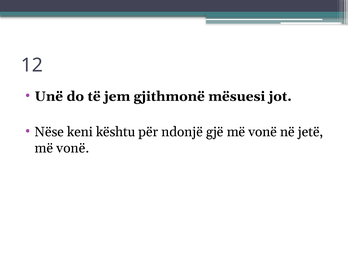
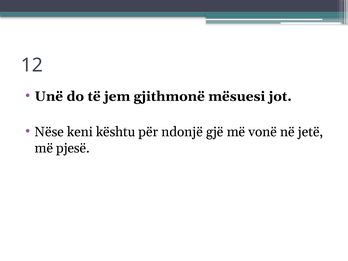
vonë at (73, 148): vonë -> pjesë
